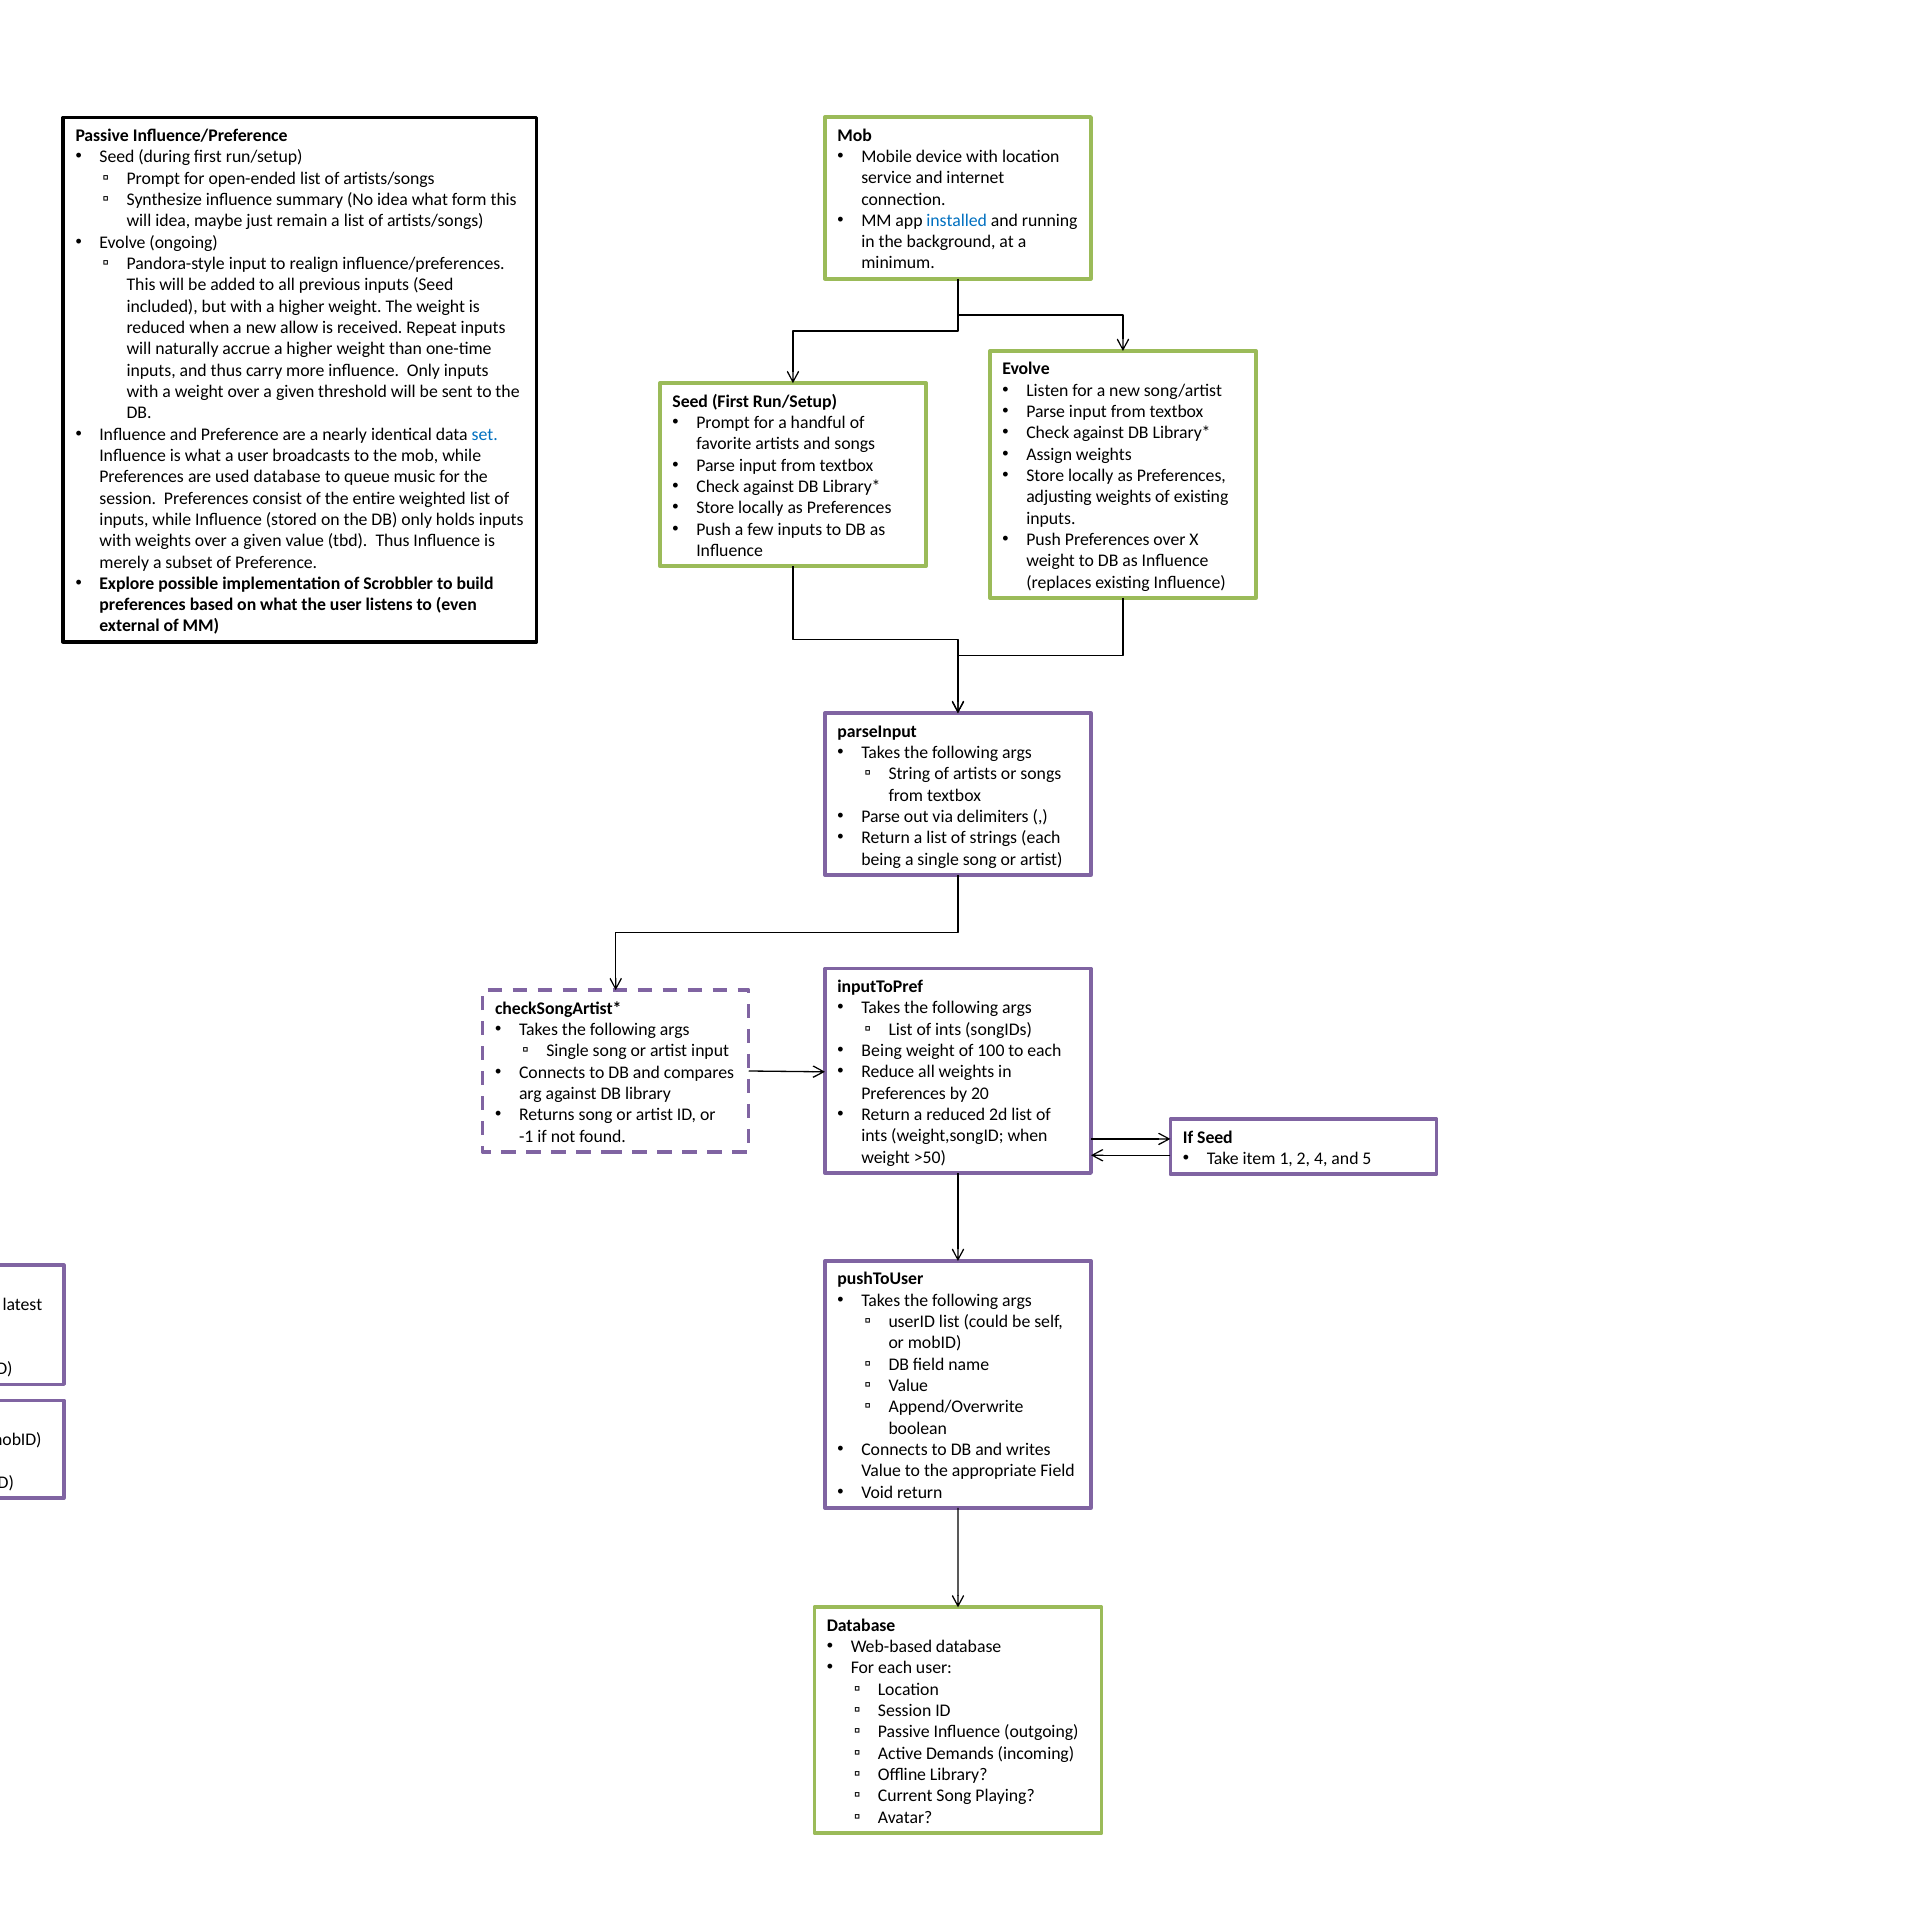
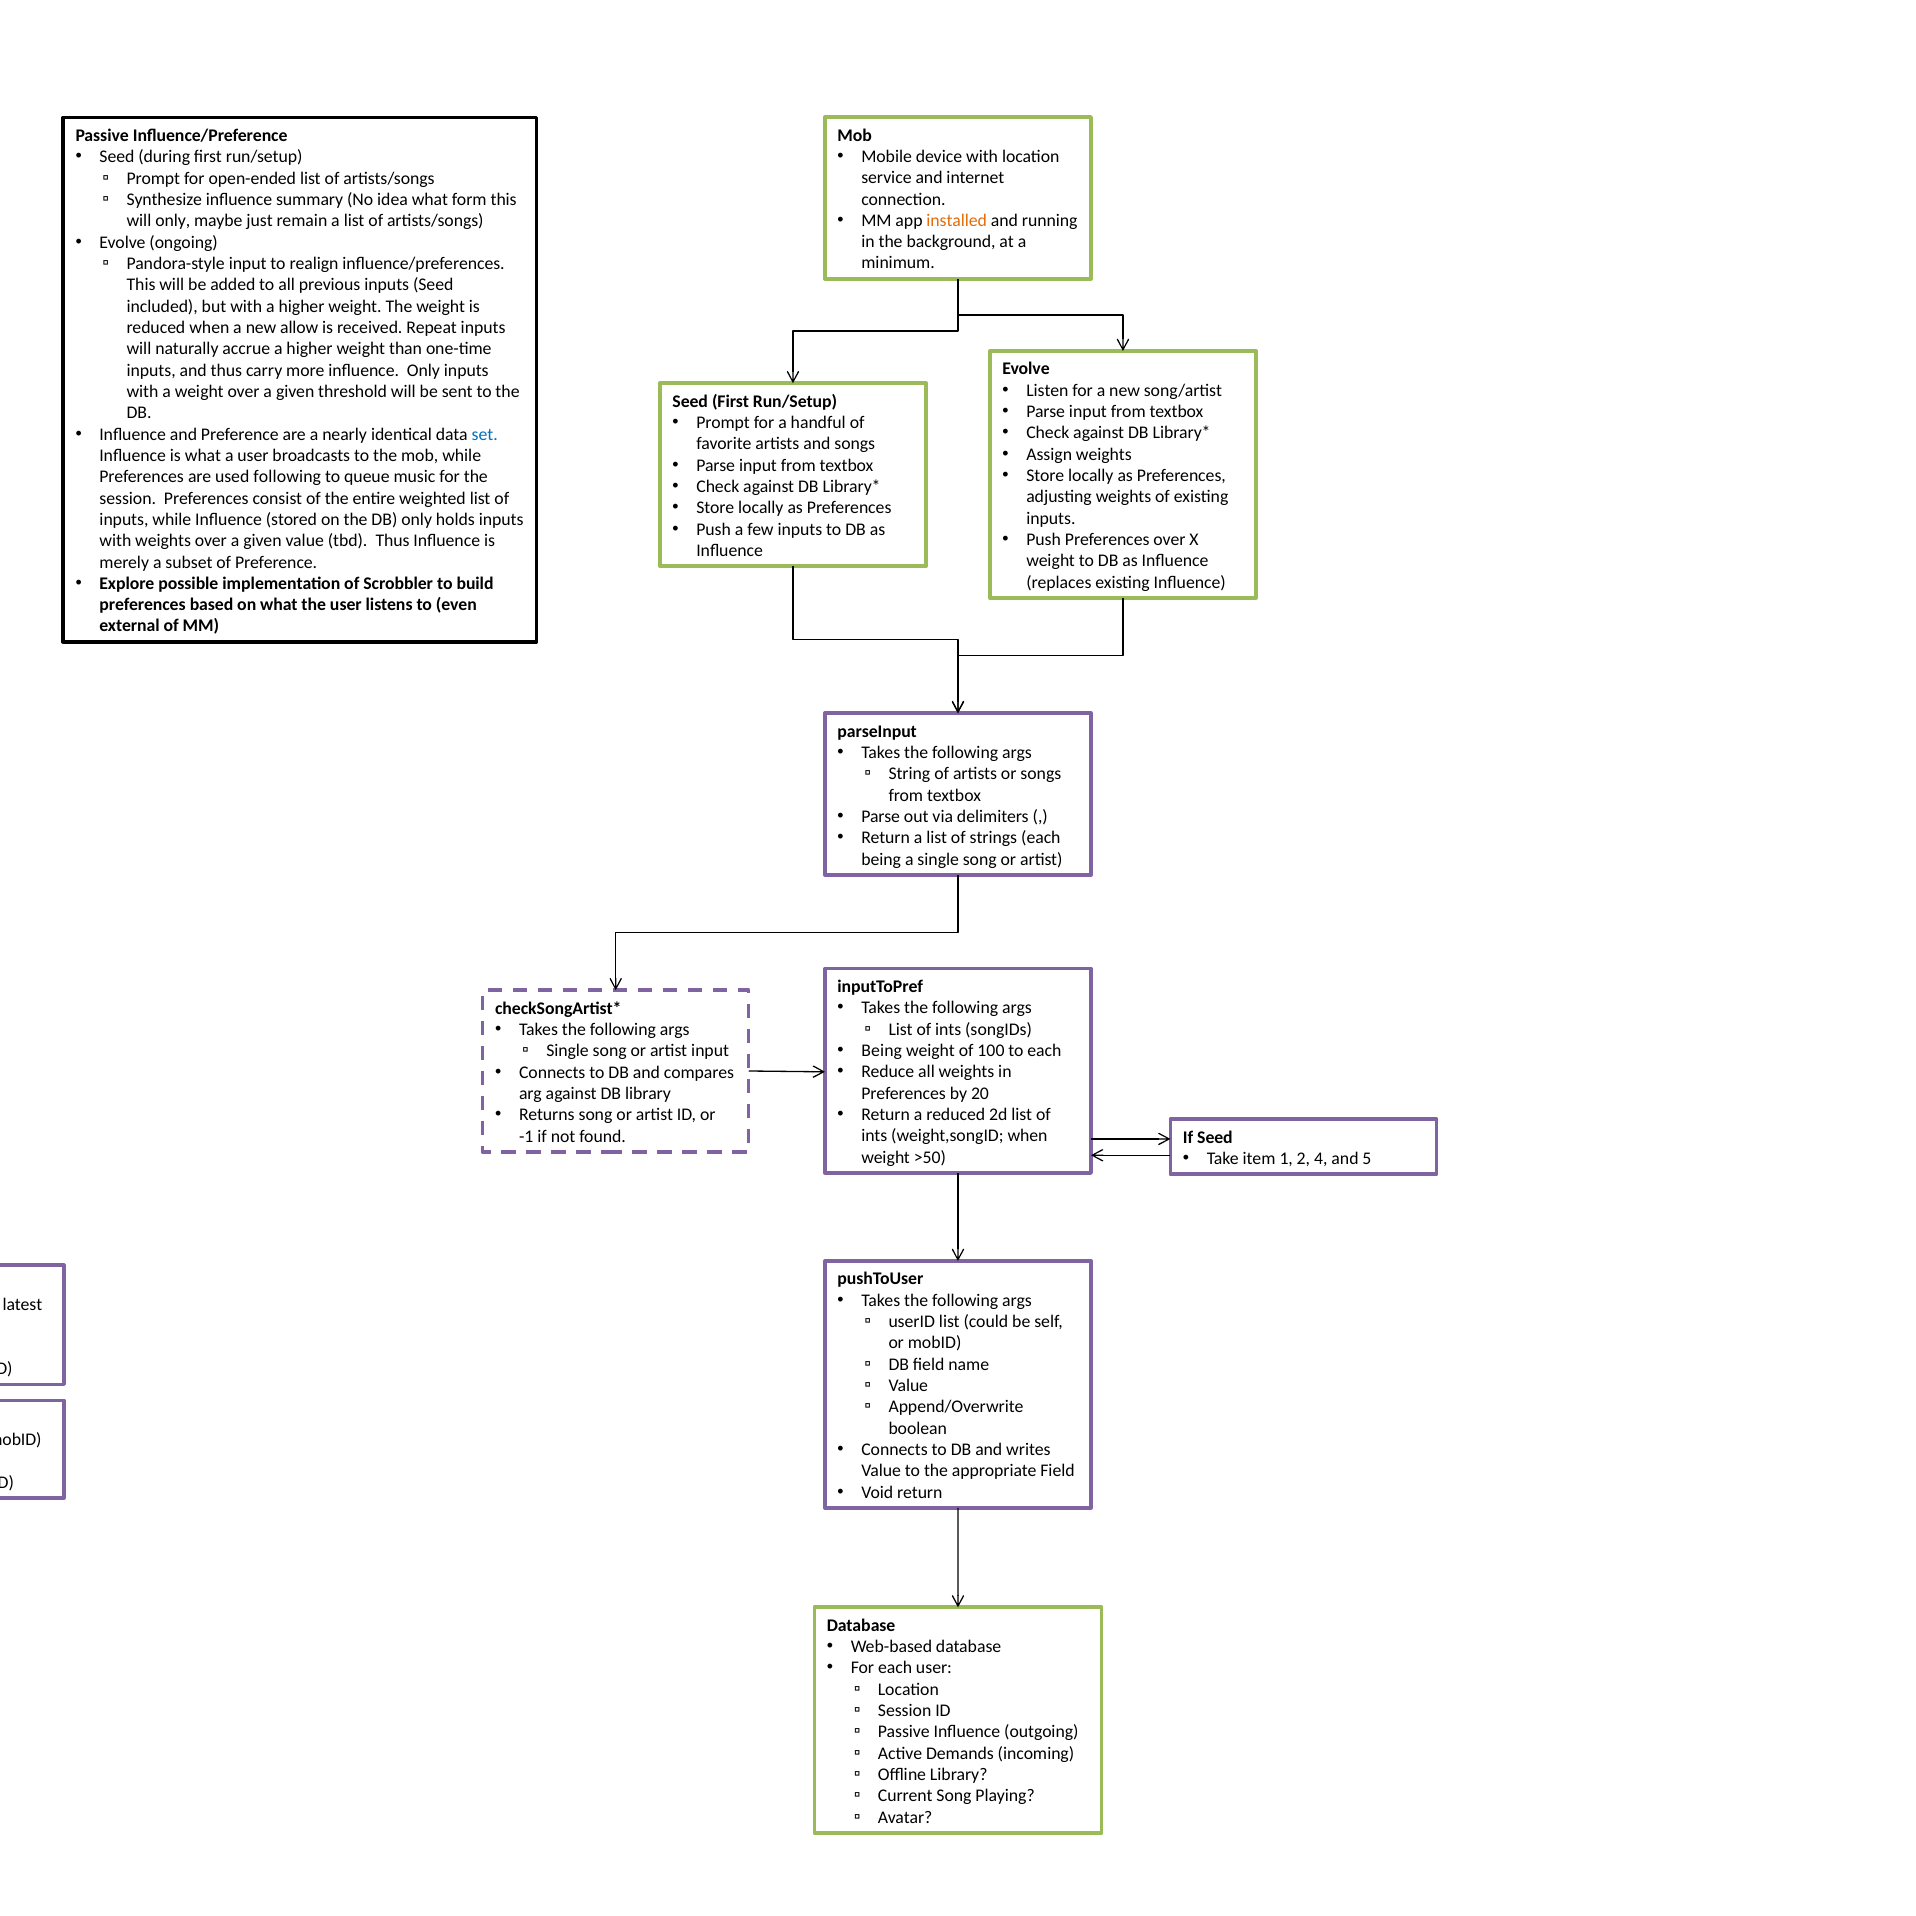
installed colour: blue -> orange
will idea: idea -> only
used database: database -> following
